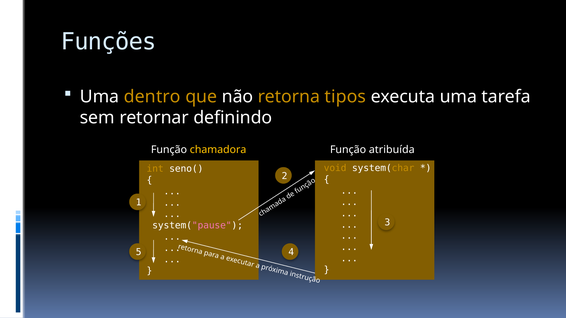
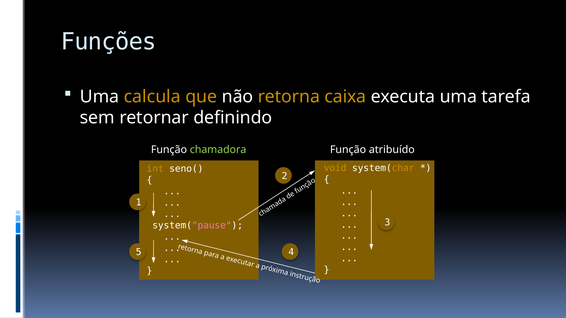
dentro: dentro -> calcula
tipos: tipos -> caixa
chamadora colour: yellow -> light green
atribuída: atribuída -> atribuído
